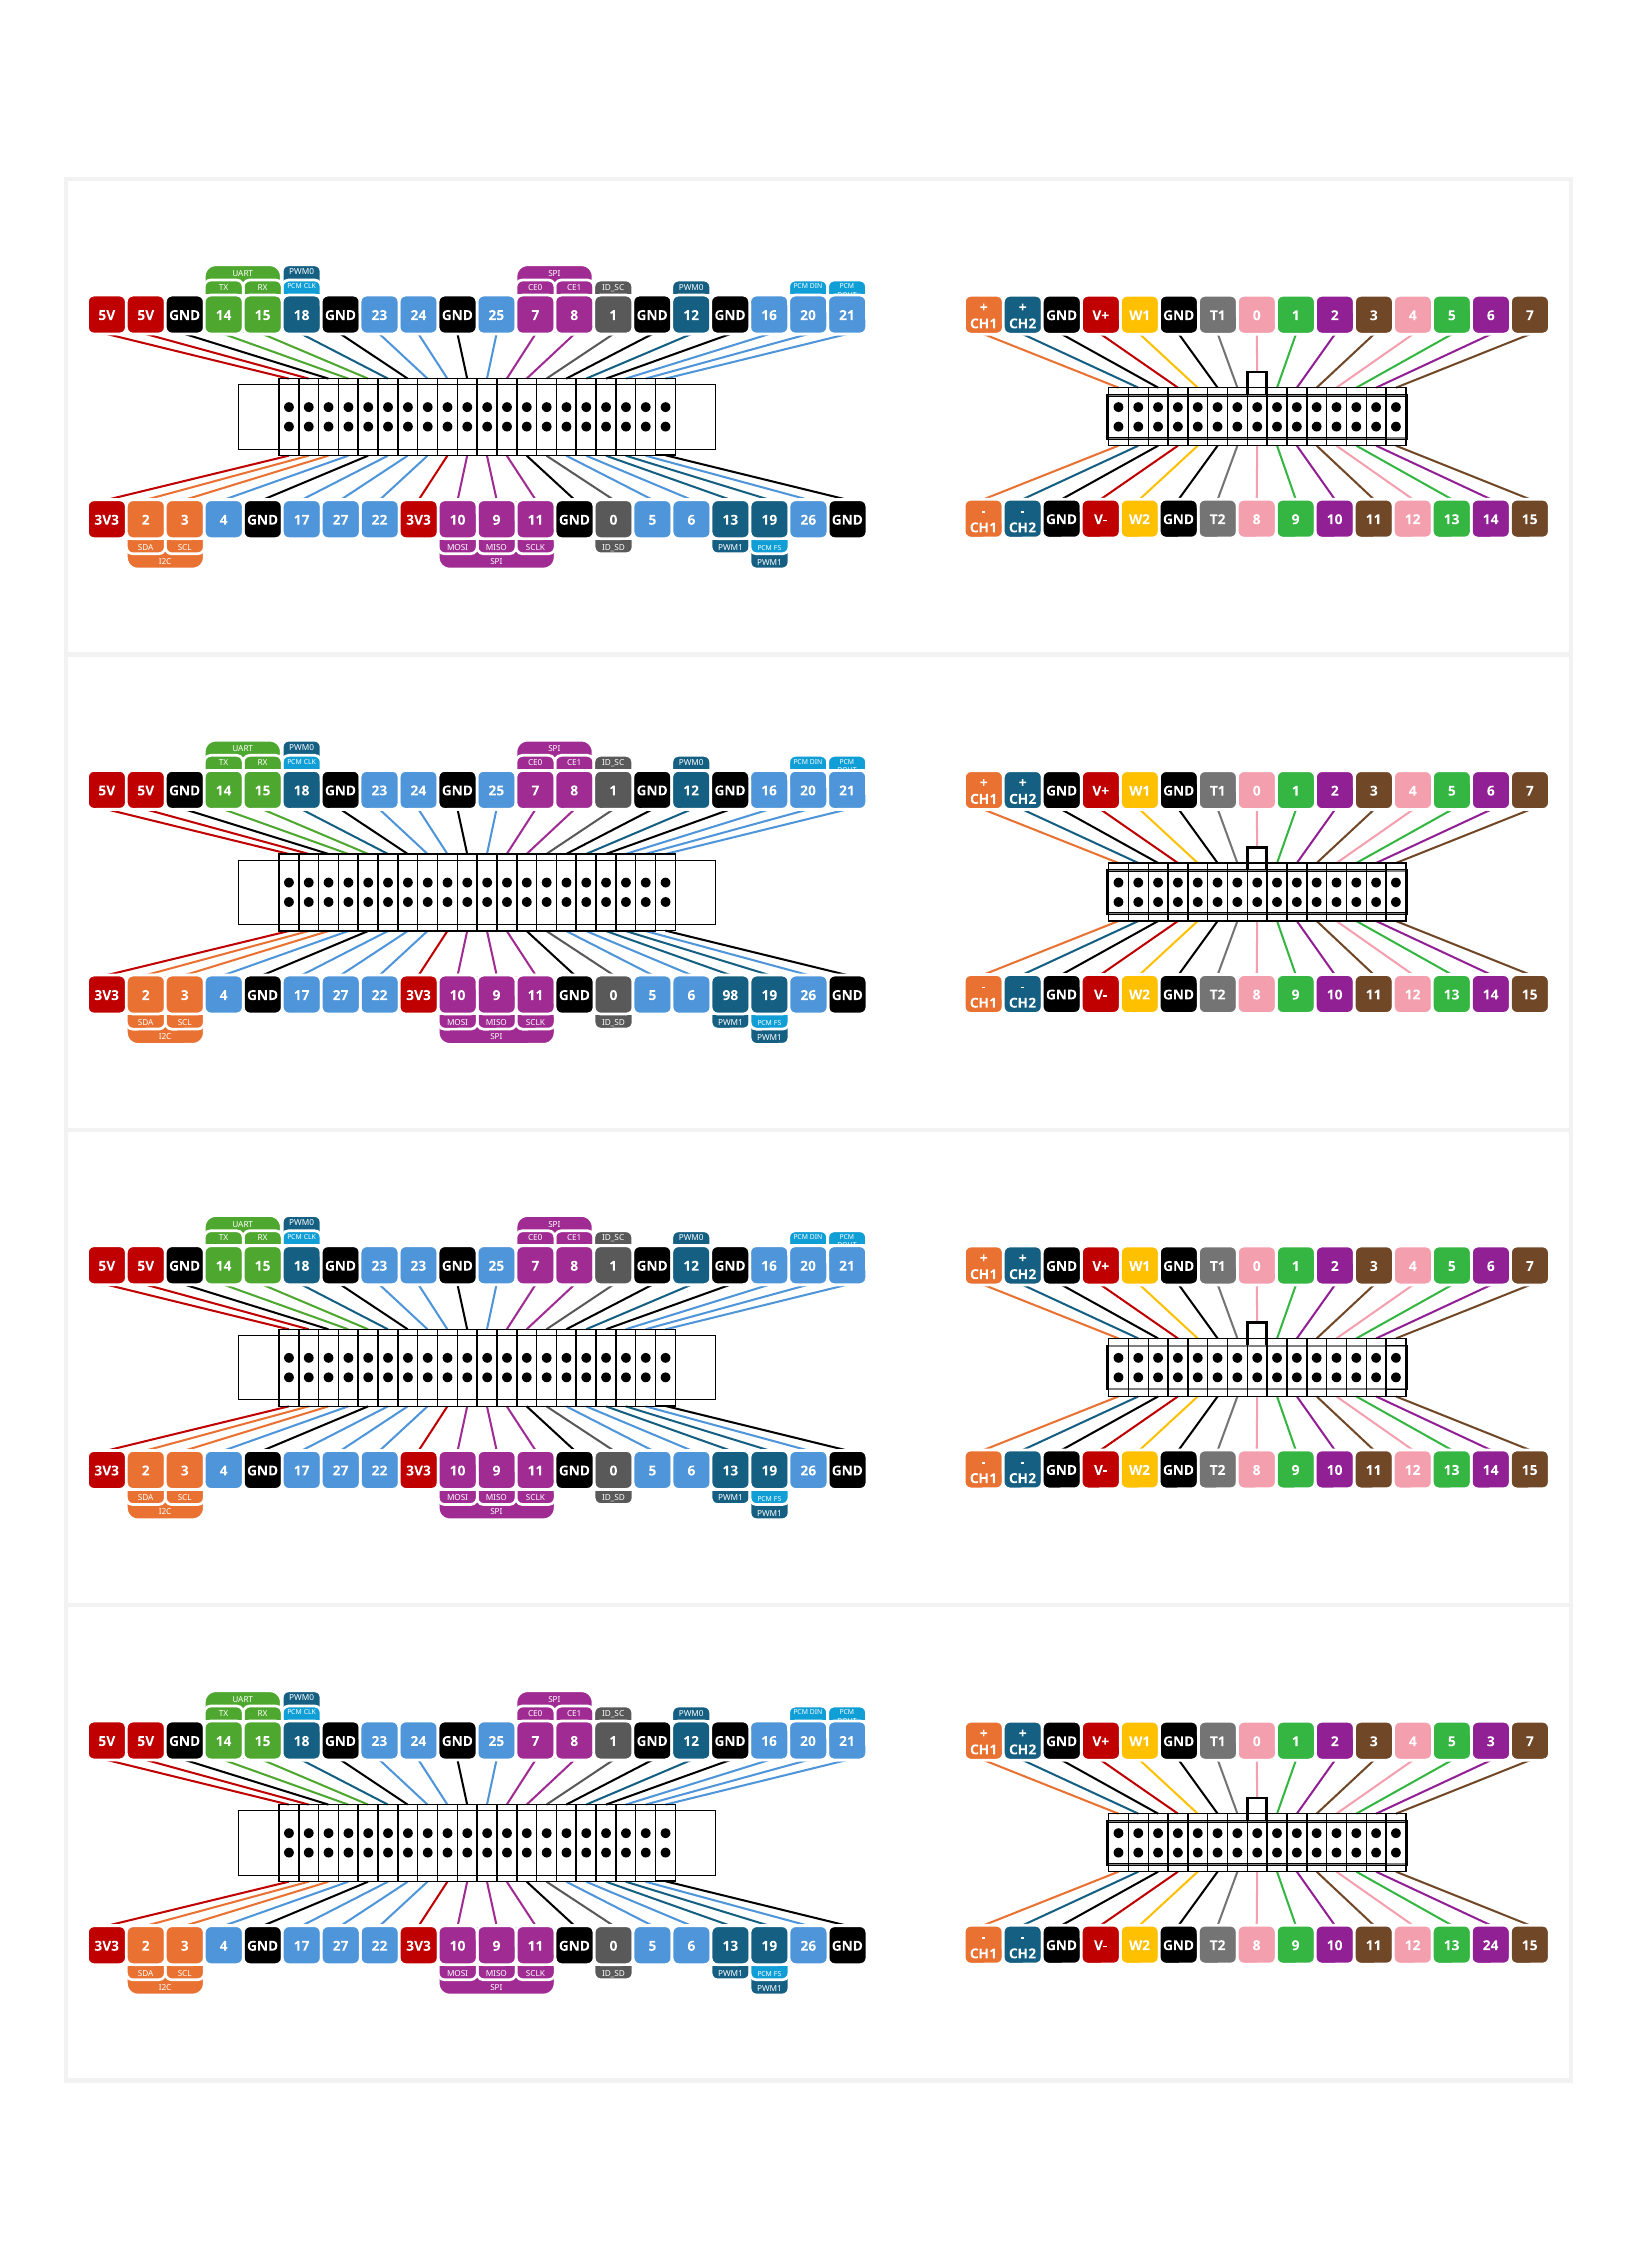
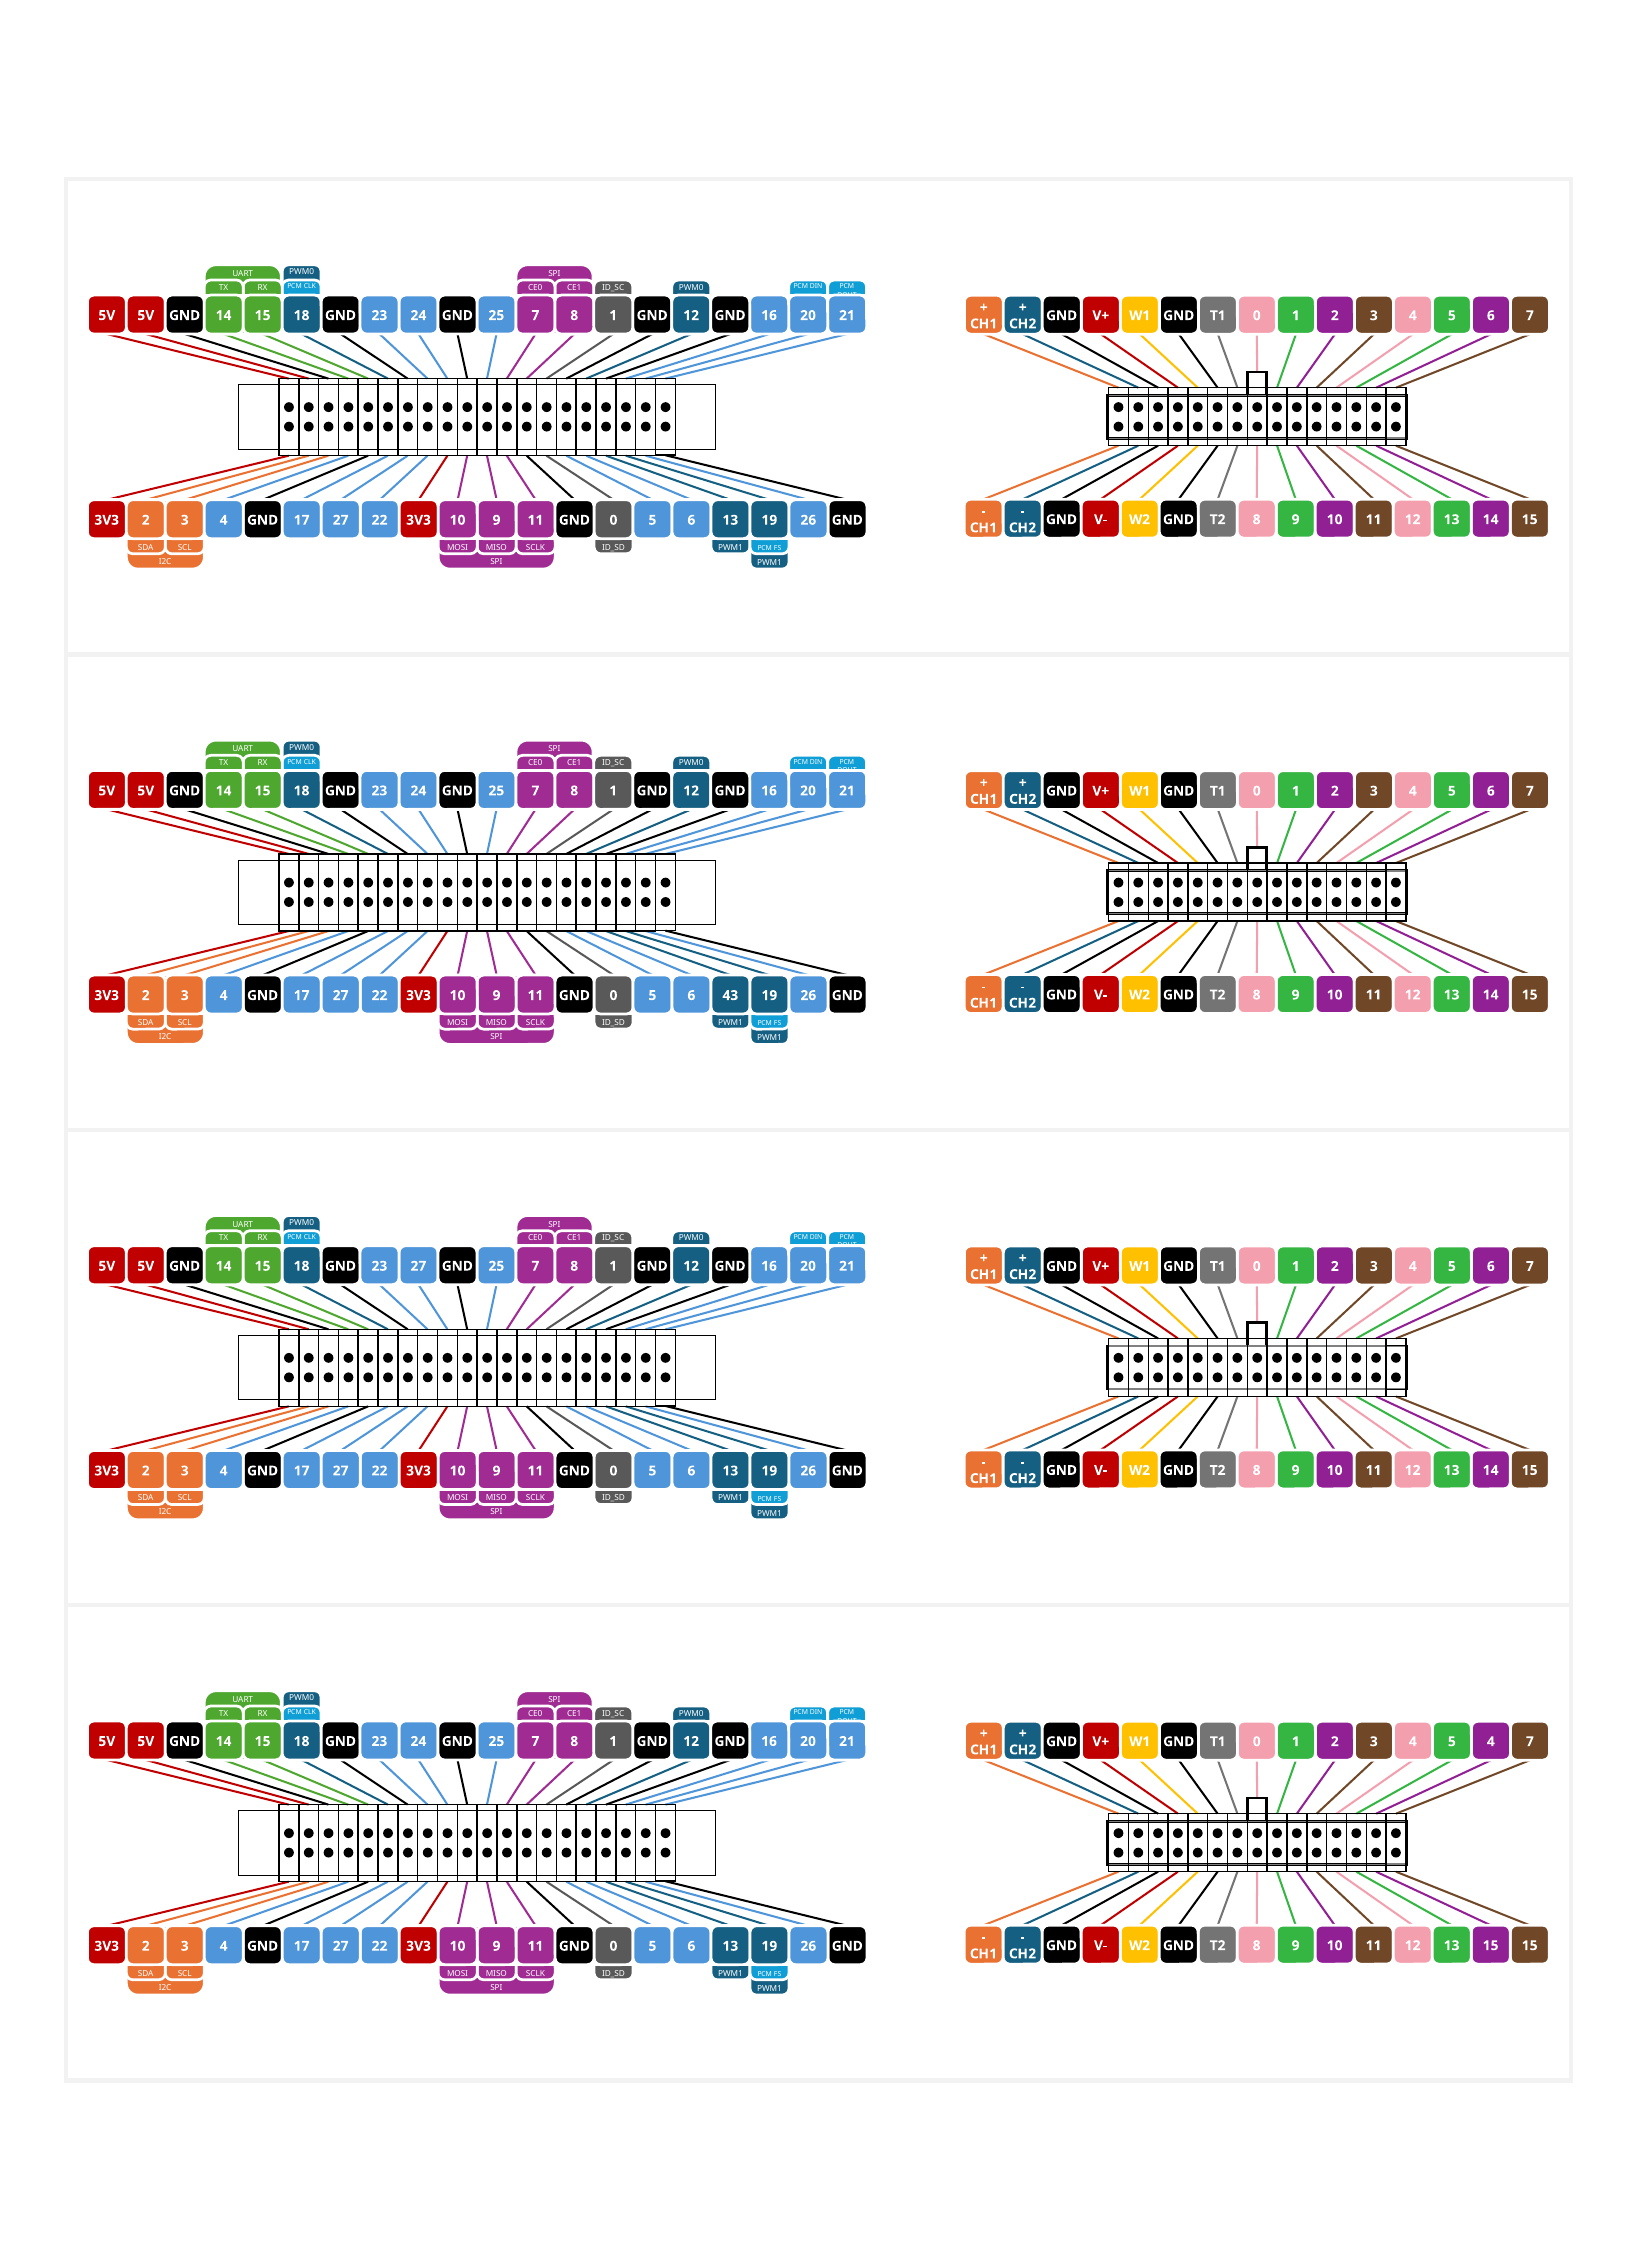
98: 98 -> 43
GND 23: 23 -> 27
3 3: 3 -> 4
11 24: 24 -> 15
